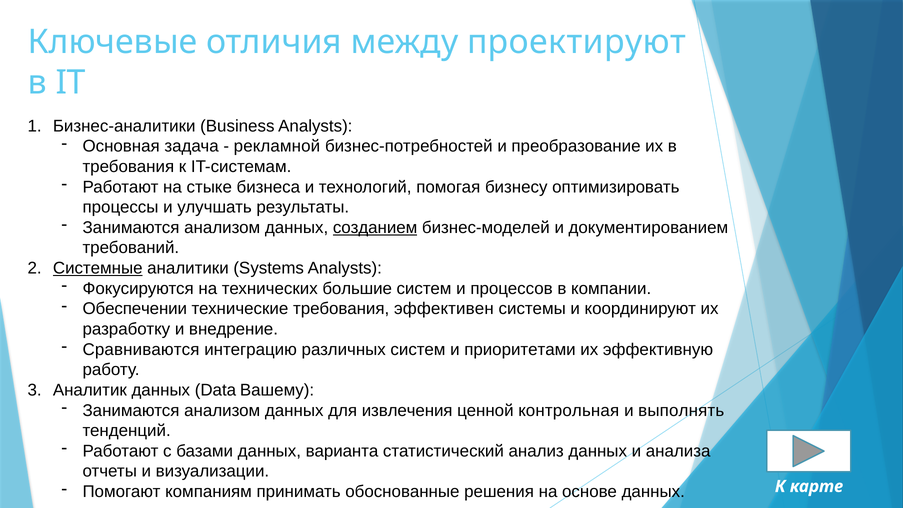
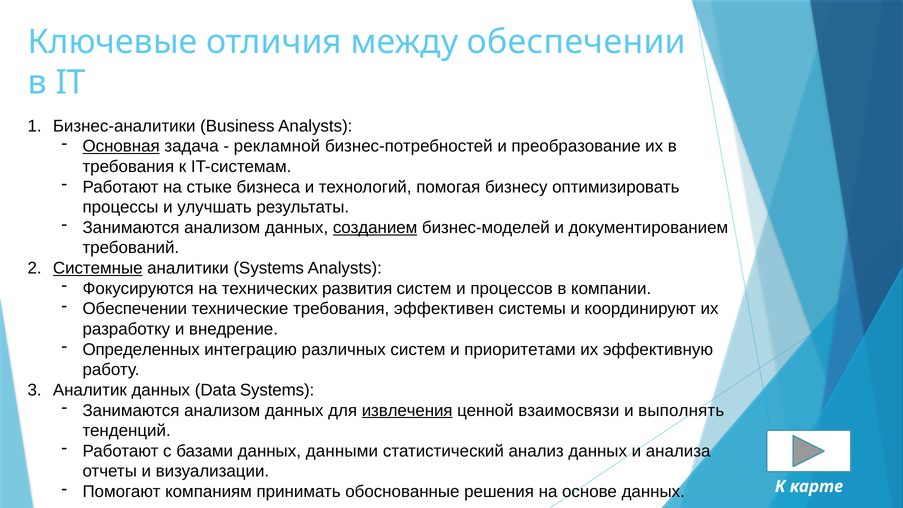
между проектируют: проектируют -> обеспечении
Основная underline: none -> present
большие: большие -> развития
Сравниваются: Сравниваются -> Определенных
Data Вашему: Вашему -> Systems
извлечения underline: none -> present
контрольная: контрольная -> взаимосвязи
варианта: варианта -> данными
